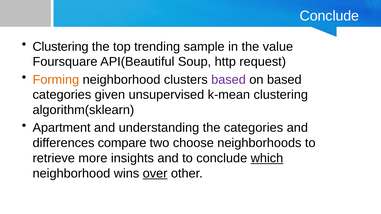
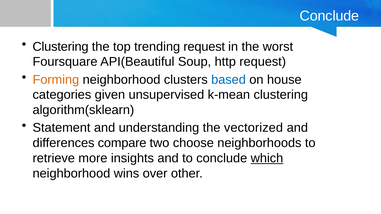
trending sample: sample -> request
value: value -> worst
based at (229, 80) colour: purple -> blue
on based: based -> house
Apartment: Apartment -> Statement
the categories: categories -> vectorized
over underline: present -> none
